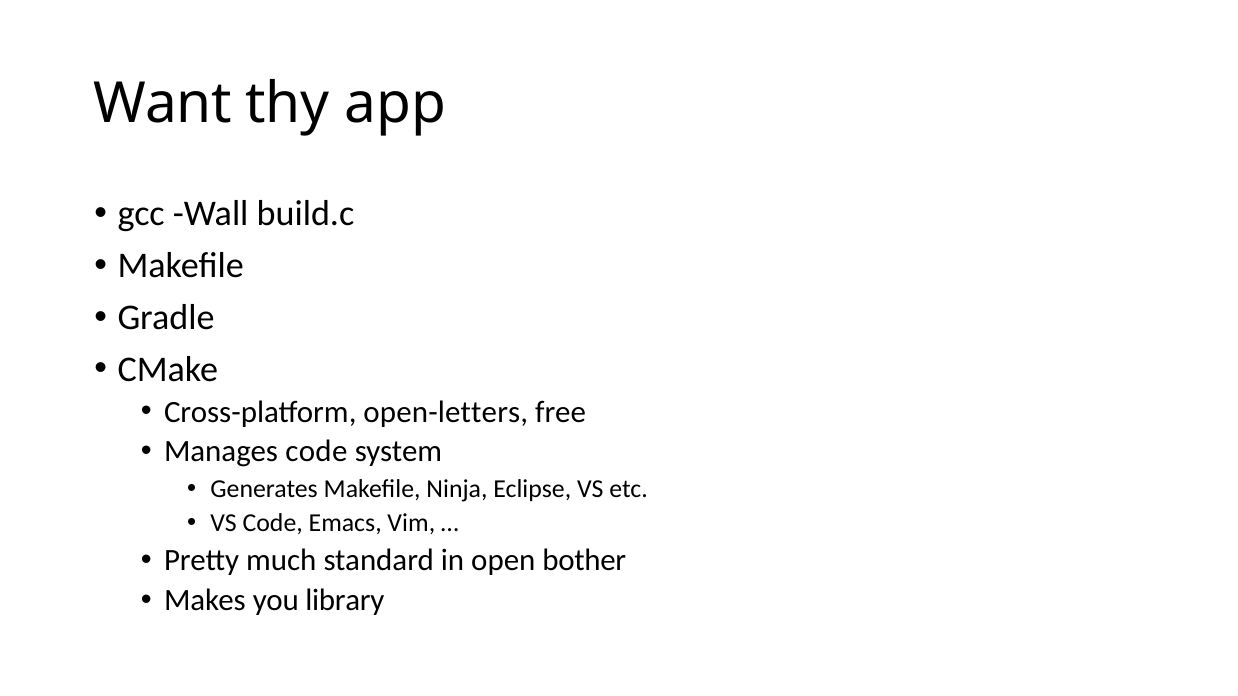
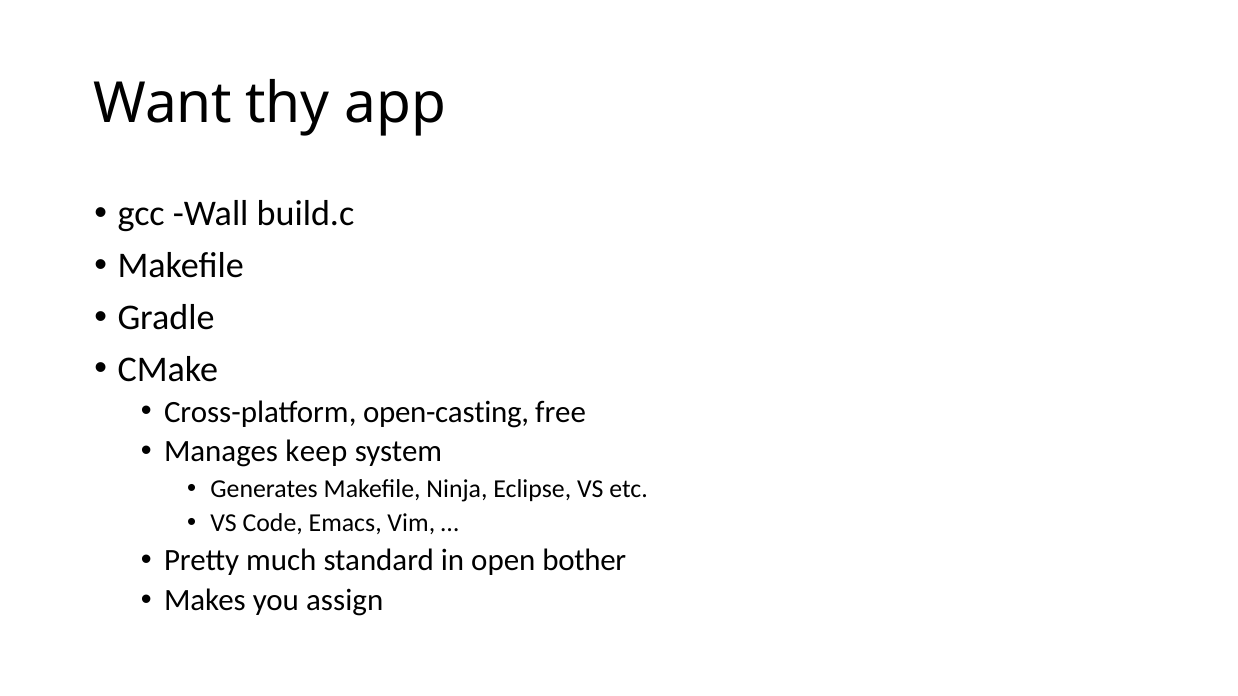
open-letters: open-letters -> open-casting
Manages code: code -> keep
library: library -> assign
